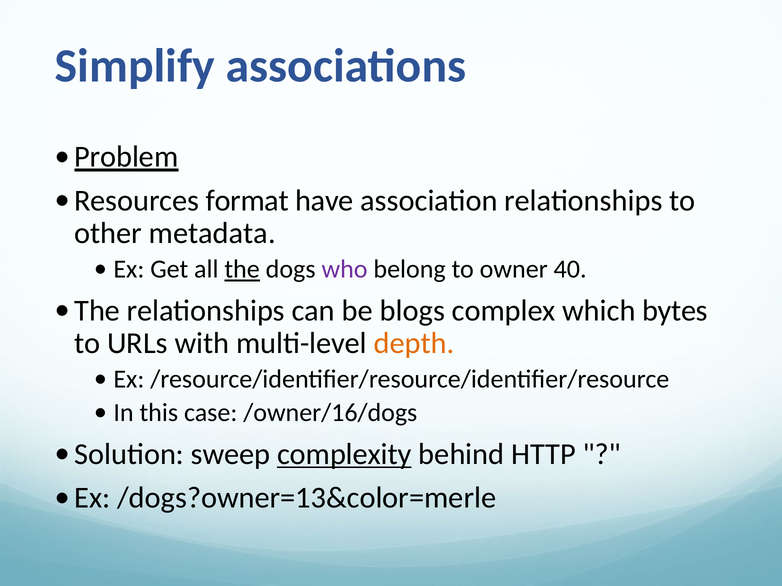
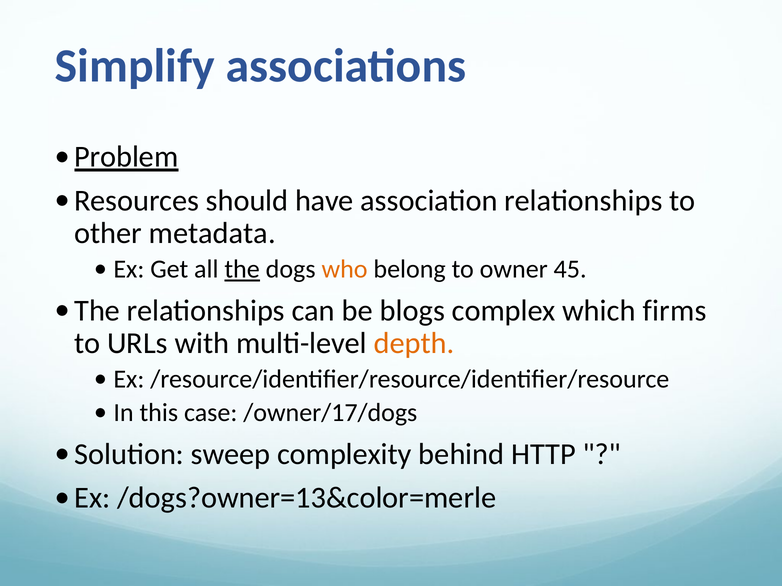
format: format -> should
who colour: purple -> orange
40: 40 -> 45
bytes: bytes -> firms
/owner/16/dogs: /owner/16/dogs -> /owner/17/dogs
complexity underline: present -> none
